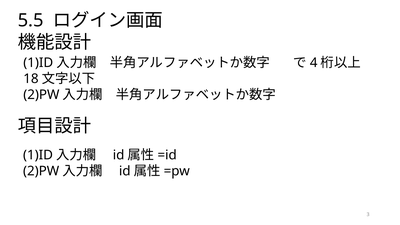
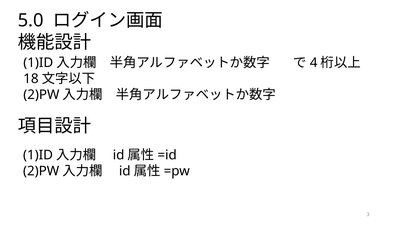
5.5: 5.5 -> 5.0
